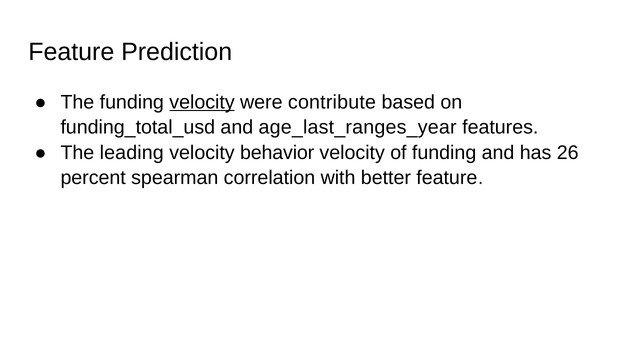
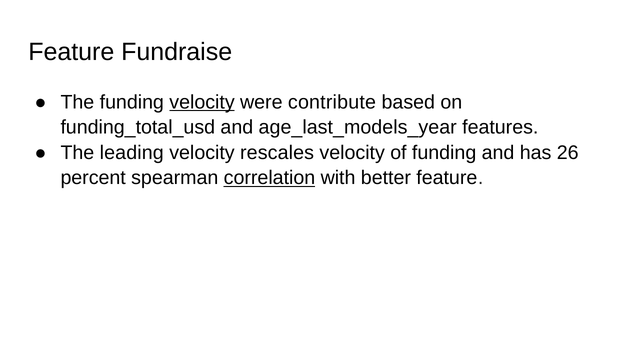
Prediction: Prediction -> Fundraise
age_last_ranges_year: age_last_ranges_year -> age_last_models_year
behavior: behavior -> rescales
correlation underline: none -> present
